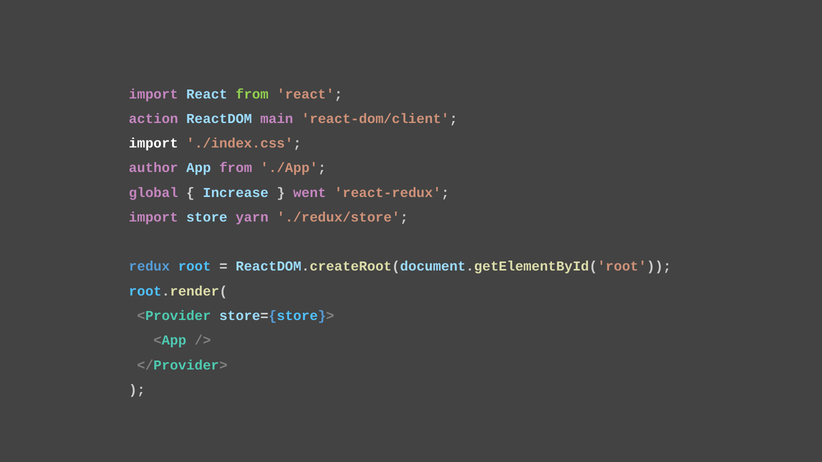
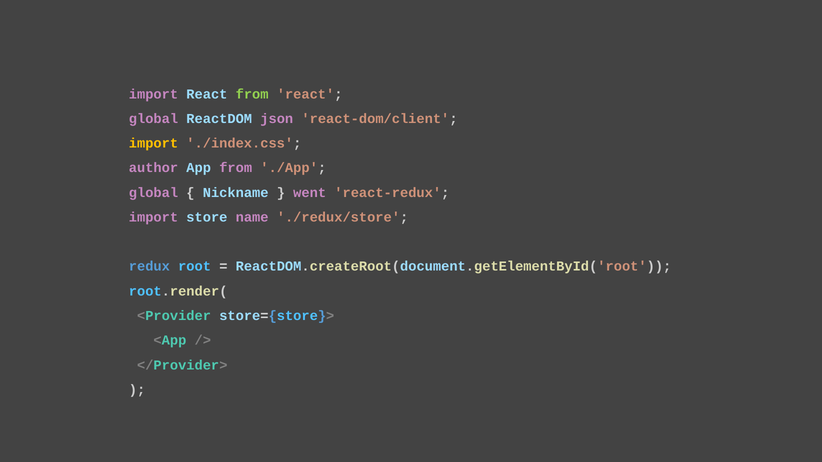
action at (153, 119): action -> global
main: main -> json
import at (153, 143) colour: white -> yellow
Increase: Increase -> Nickname
yarn: yarn -> name
